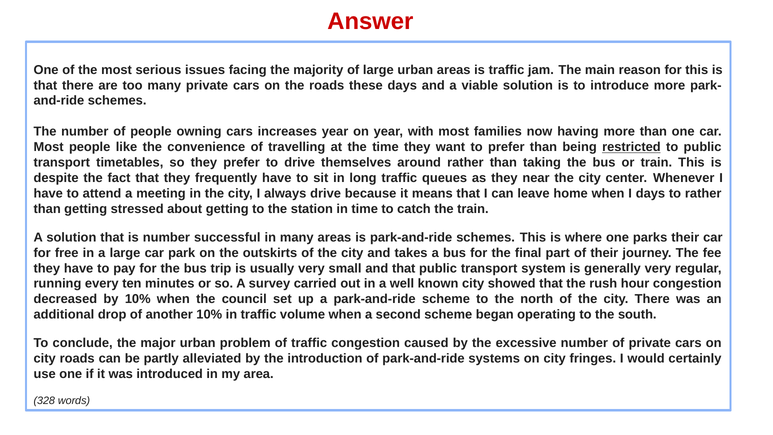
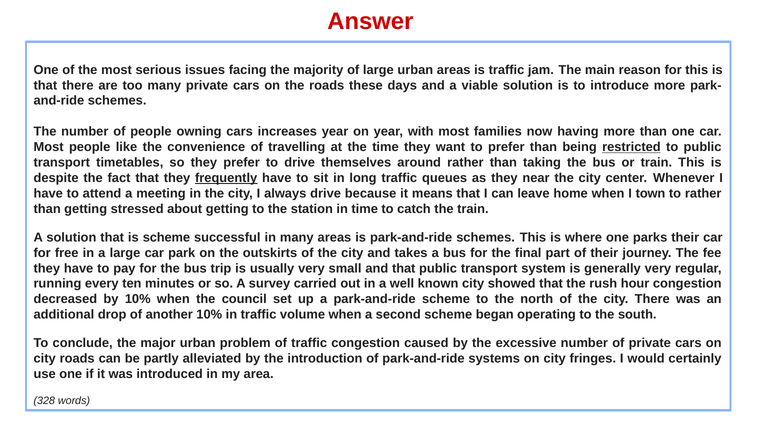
frequently underline: none -> present
I days: days -> town
is number: number -> scheme
